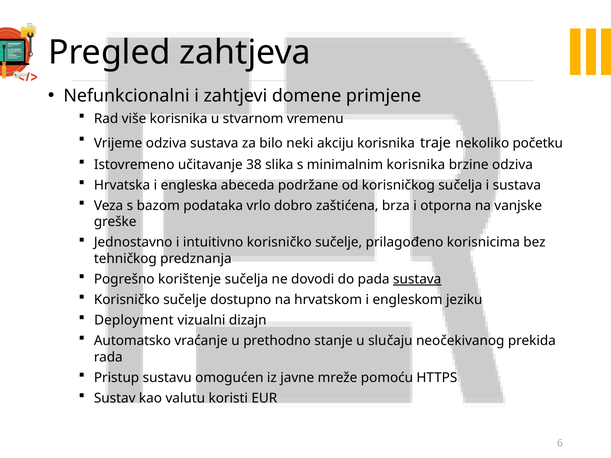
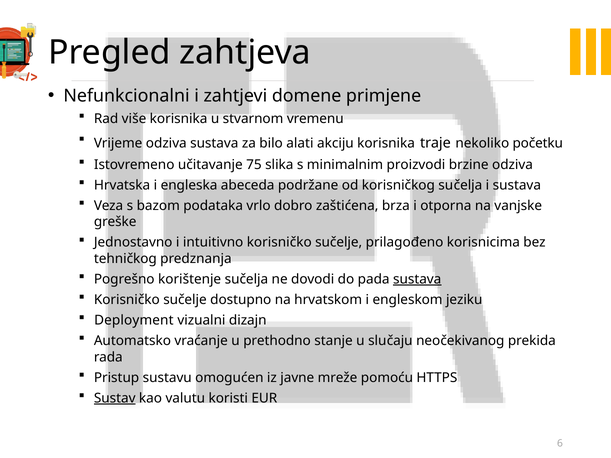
neki: neki -> alati
38: 38 -> 75
minimalnim korisnika: korisnika -> proizvodi
Sustav underline: none -> present
